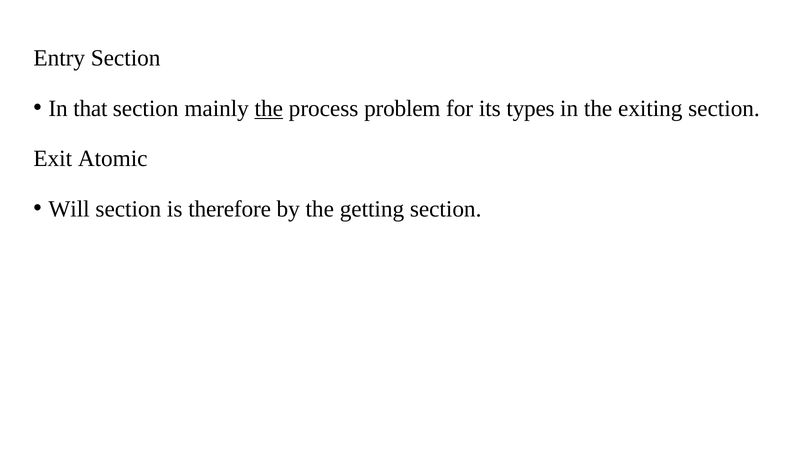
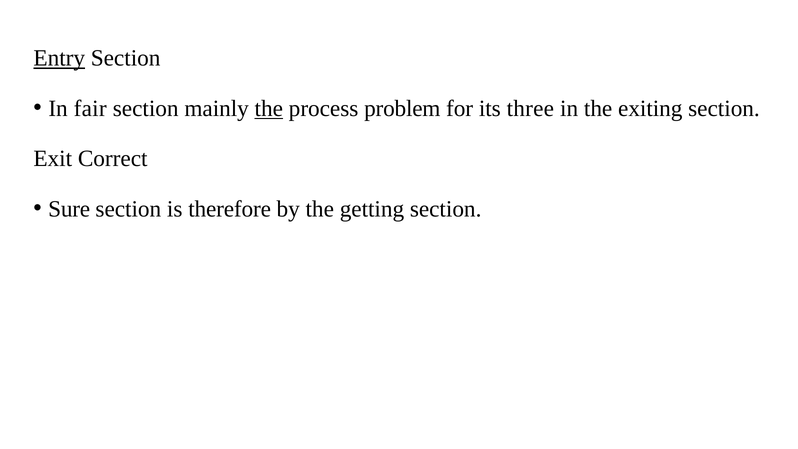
Entry underline: none -> present
that: that -> fair
types: types -> three
Atomic: Atomic -> Correct
Will: Will -> Sure
